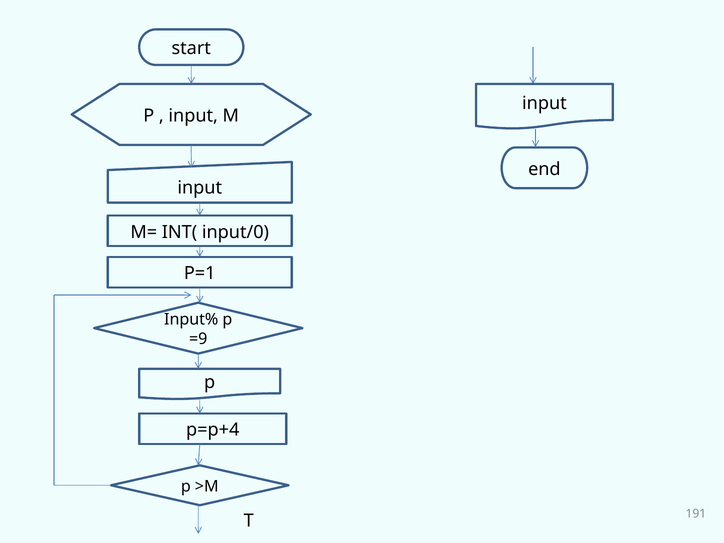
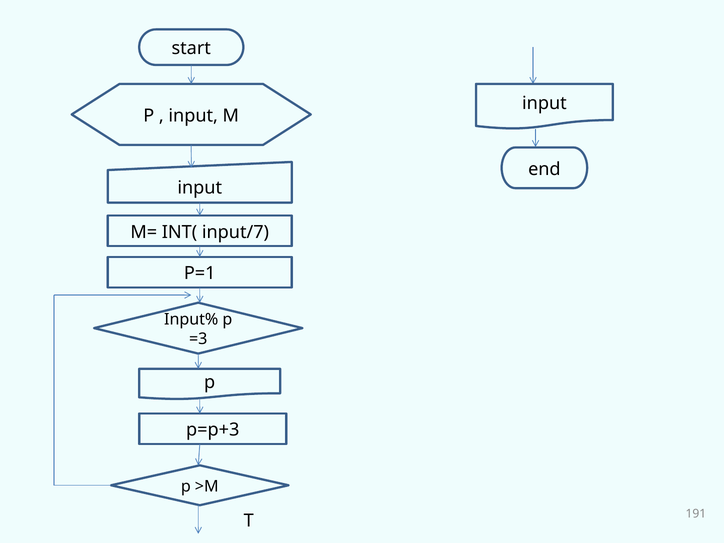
input/0: input/0 -> input/7
=9: =9 -> =3
p=p+4: p=p+4 -> p=p+3
